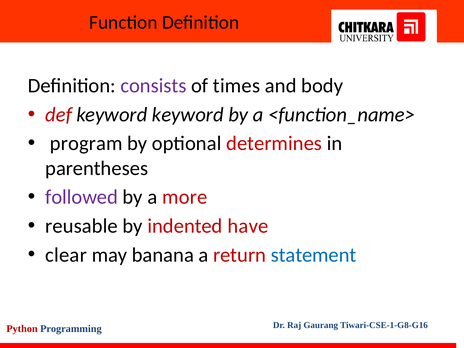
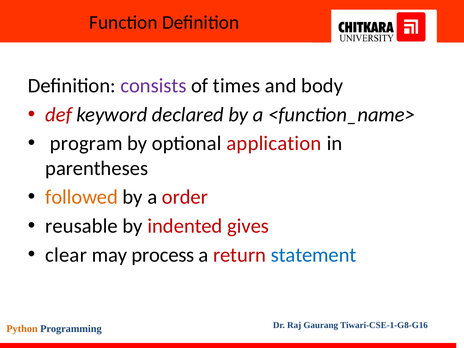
keyword keyword: keyword -> declared
determines: determines -> application
followed colour: purple -> orange
more: more -> order
have: have -> gives
banana: banana -> process
Python colour: red -> orange
